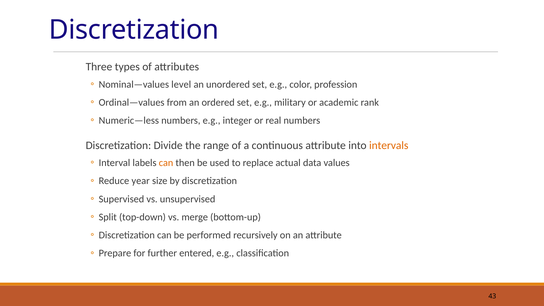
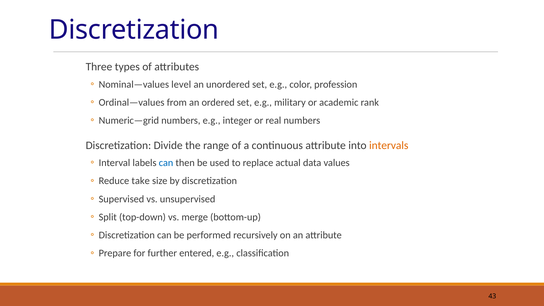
Numeric—less: Numeric—less -> Numeric—grid
can at (166, 163) colour: orange -> blue
year: year -> take
